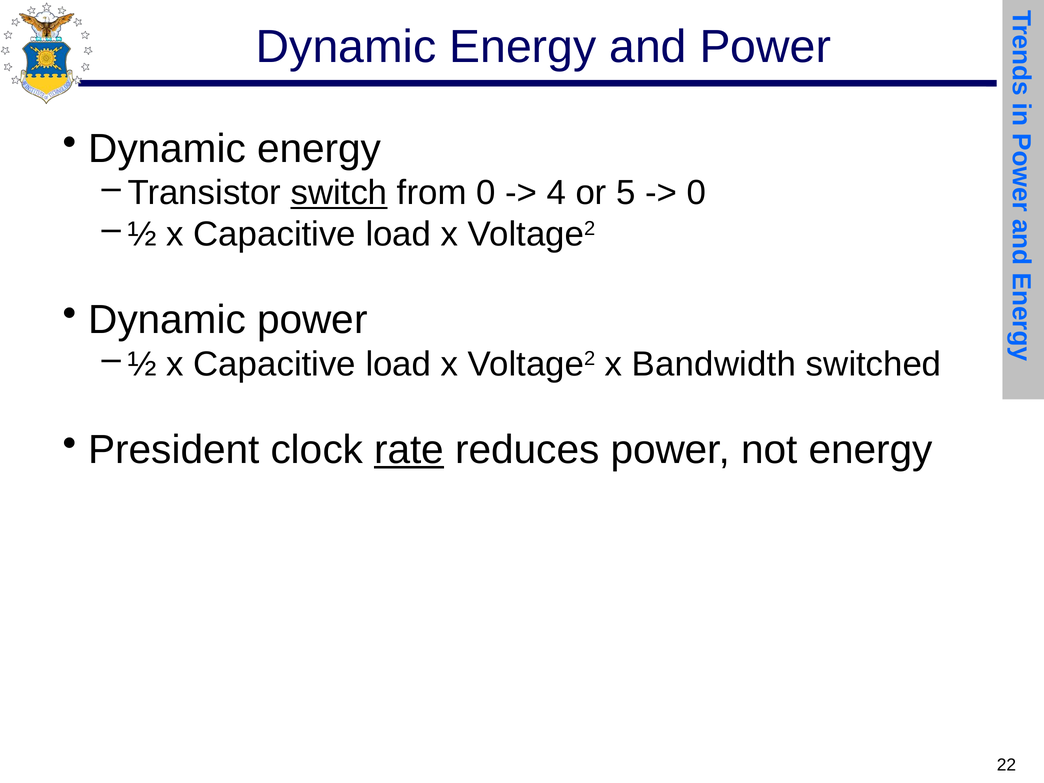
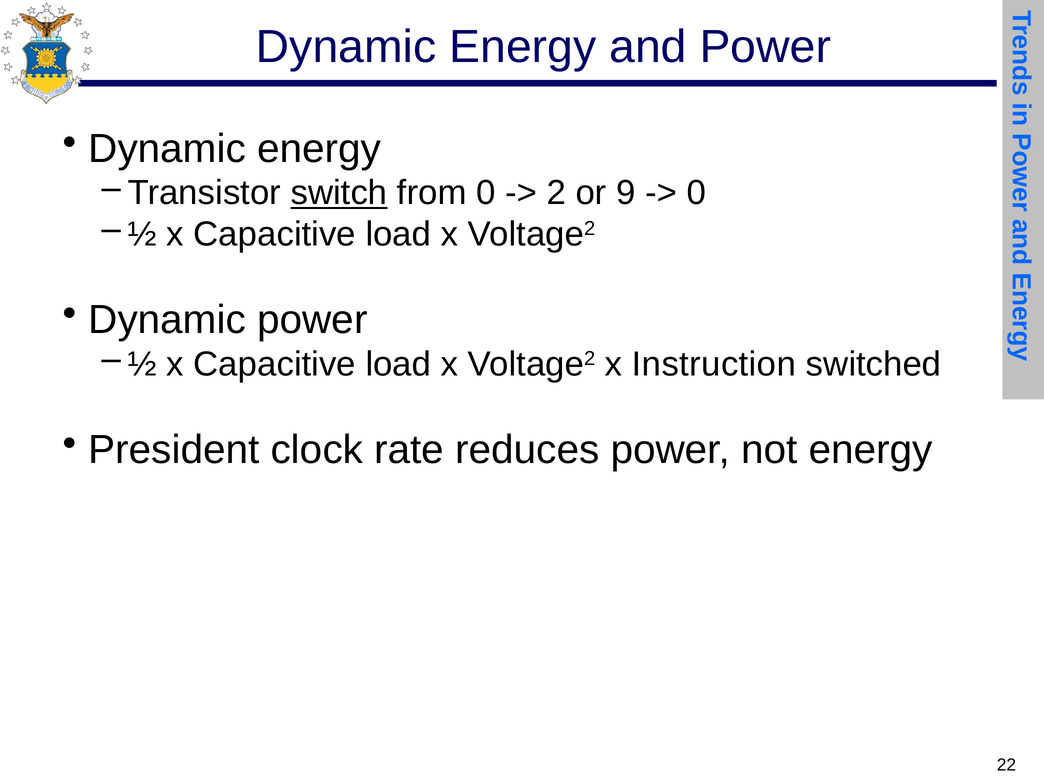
4: 4 -> 2
5: 5 -> 9
Bandwidth: Bandwidth -> Instruction
rate underline: present -> none
